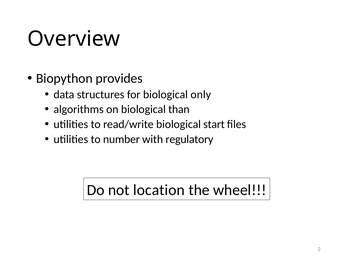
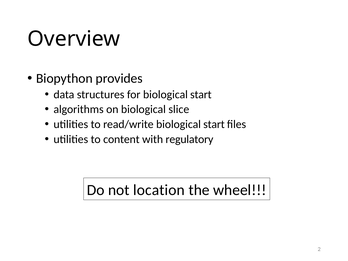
for biological only: only -> start
than: than -> slice
number: number -> content
